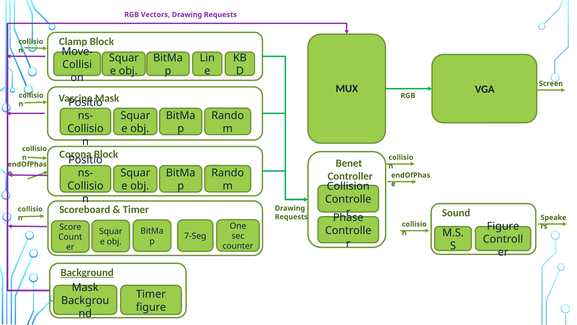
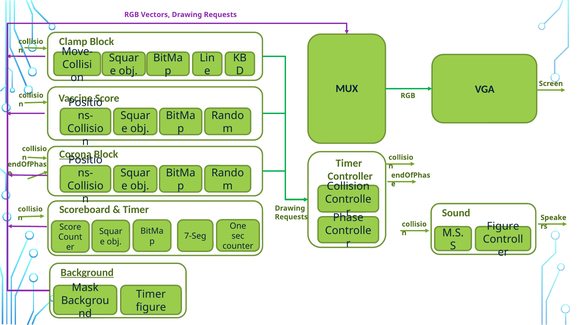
Vaccine Mask: Mask -> Score
Corona underline: none -> present
Benet at (349, 163): Benet -> Timer
